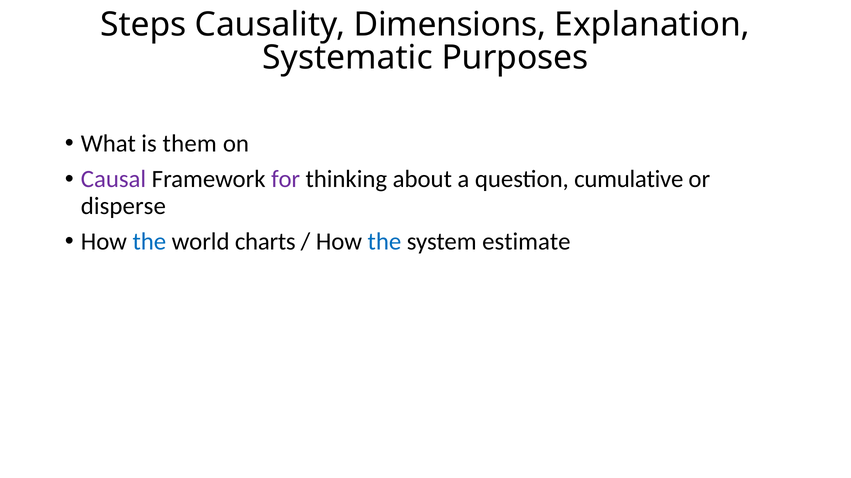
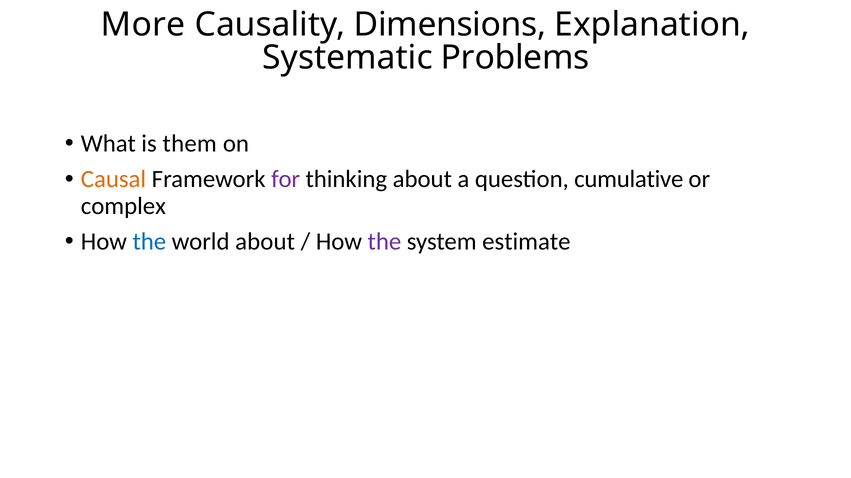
Steps: Steps -> More
Purposes: Purposes -> Problems
Causal colour: purple -> orange
disperse: disperse -> complex
world charts: charts -> about
the at (384, 242) colour: blue -> purple
